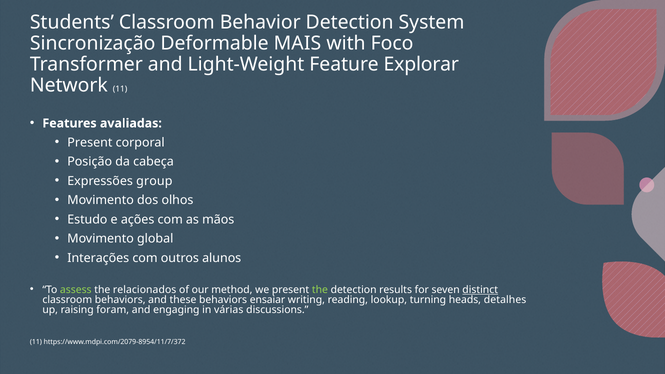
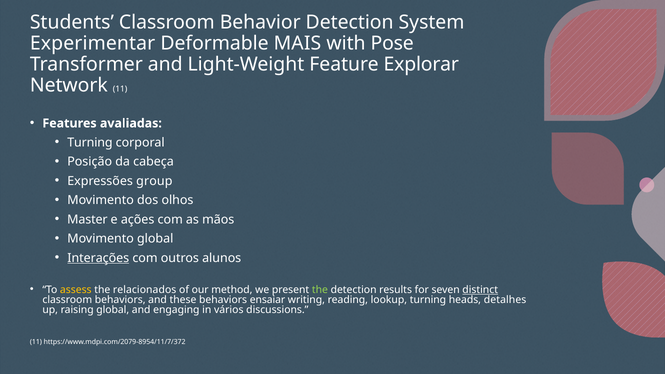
Sincronização: Sincronização -> Experimentar
Foco: Foco -> Pose
Present at (90, 142): Present -> Turning
Estudo: Estudo -> Master
Interações underline: none -> present
assess colour: light green -> yellow
raising foram: foram -> global
várias: várias -> vários
